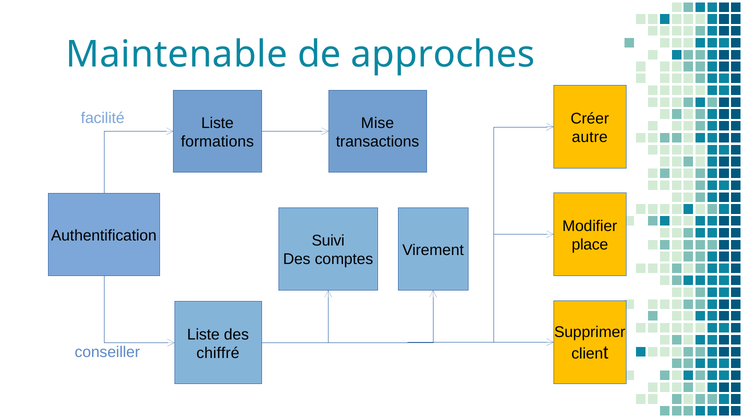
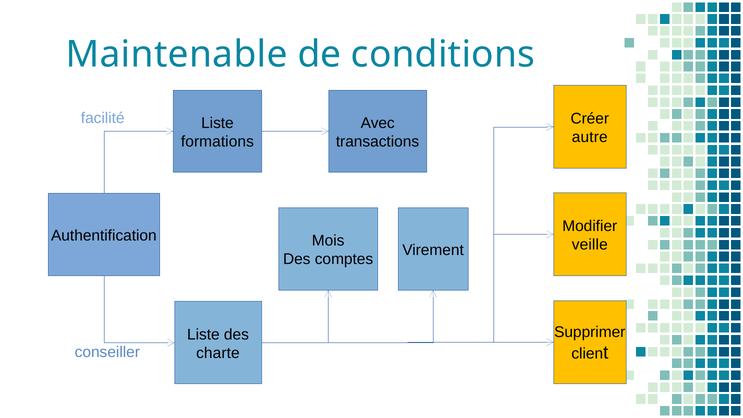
approches: approches -> conditions
Mise: Mise -> Avec
Suivi: Suivi -> Mois
place: place -> veille
chiffré: chiffré -> charte
